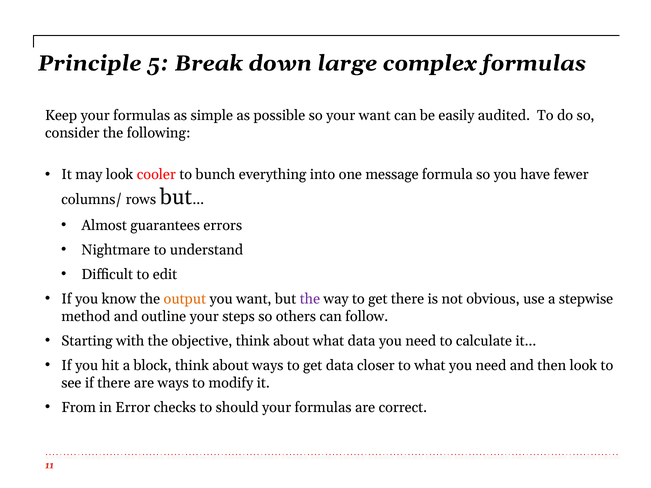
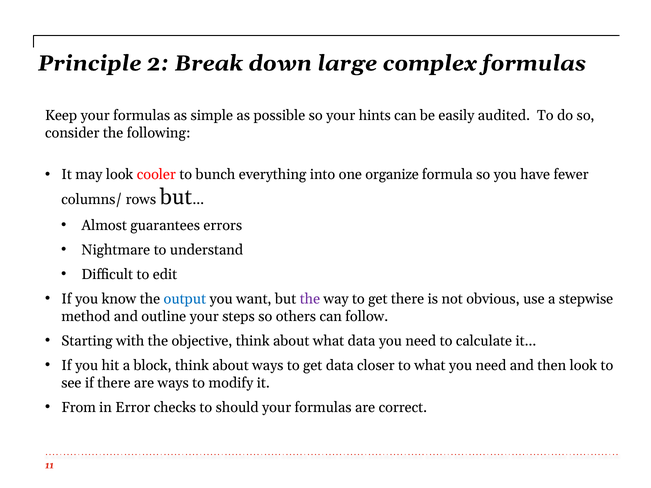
5: 5 -> 2
your want: want -> hints
message: message -> organize
output colour: orange -> blue
